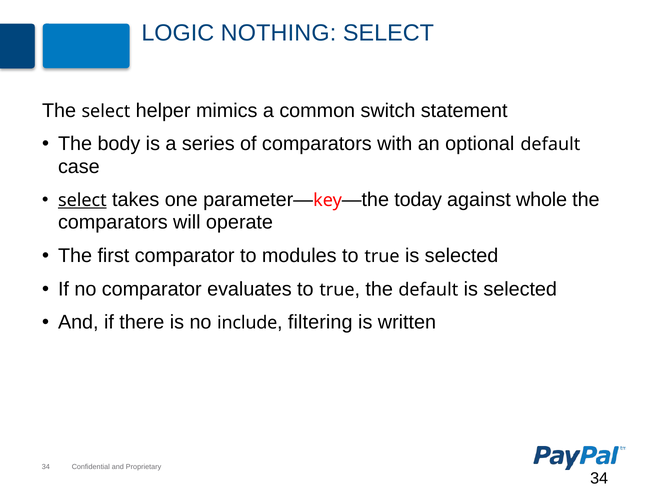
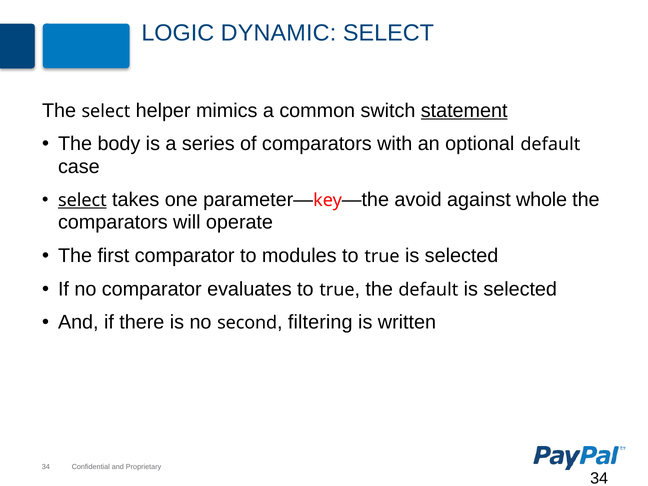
NOTHING: NOTHING -> DYNAMIC
statement underline: none -> present
today: today -> avoid
include: include -> second
